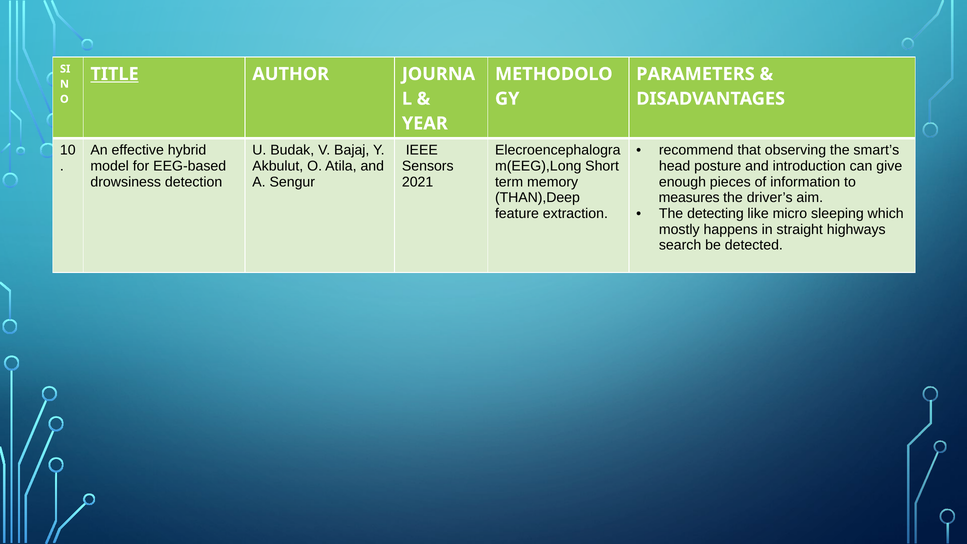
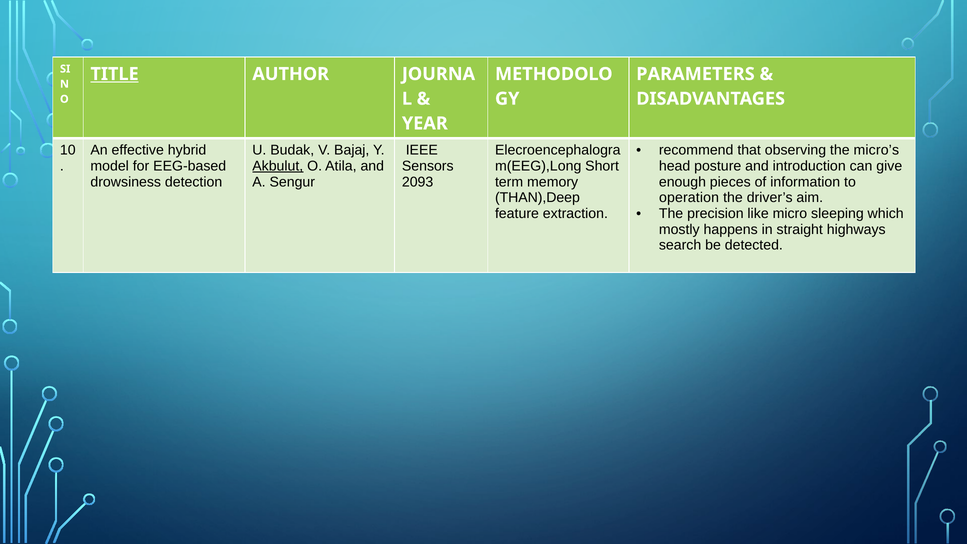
smart’s: smart’s -> micro’s
Akbulut underline: none -> present
2021: 2021 -> 2093
measures: measures -> operation
detecting: detecting -> precision
